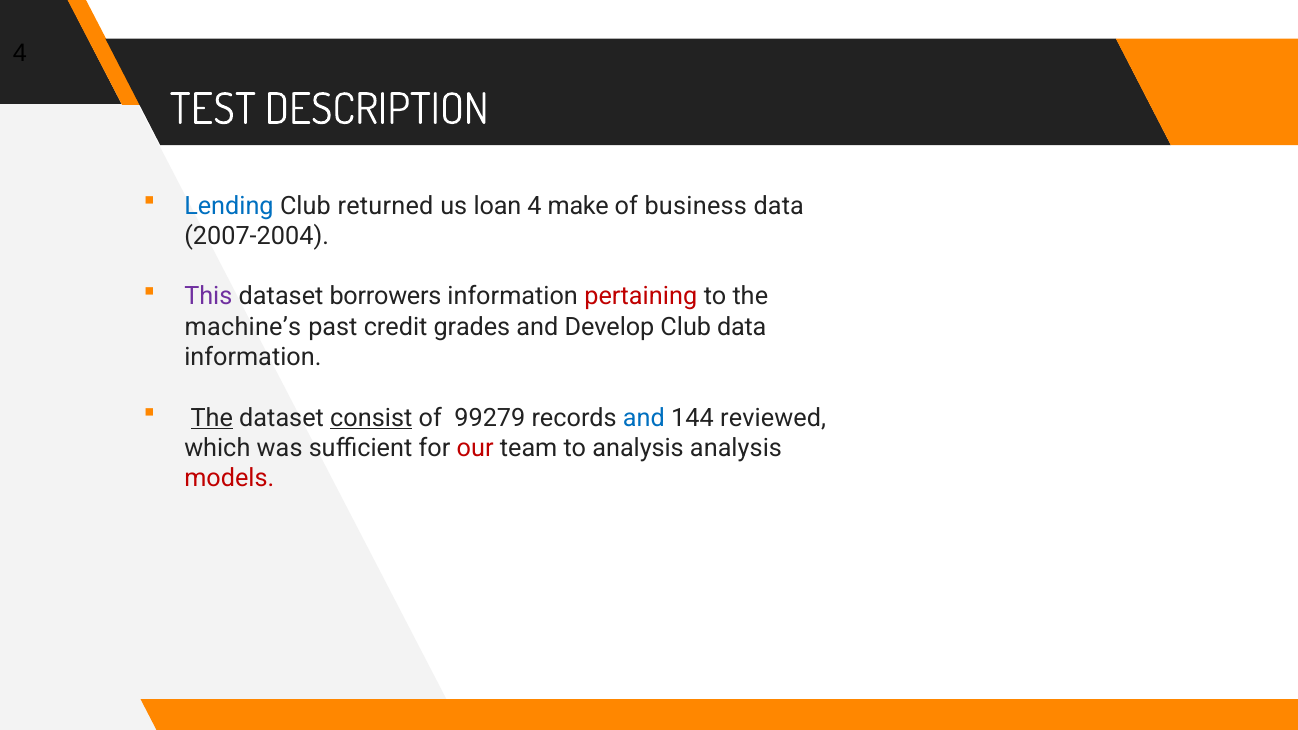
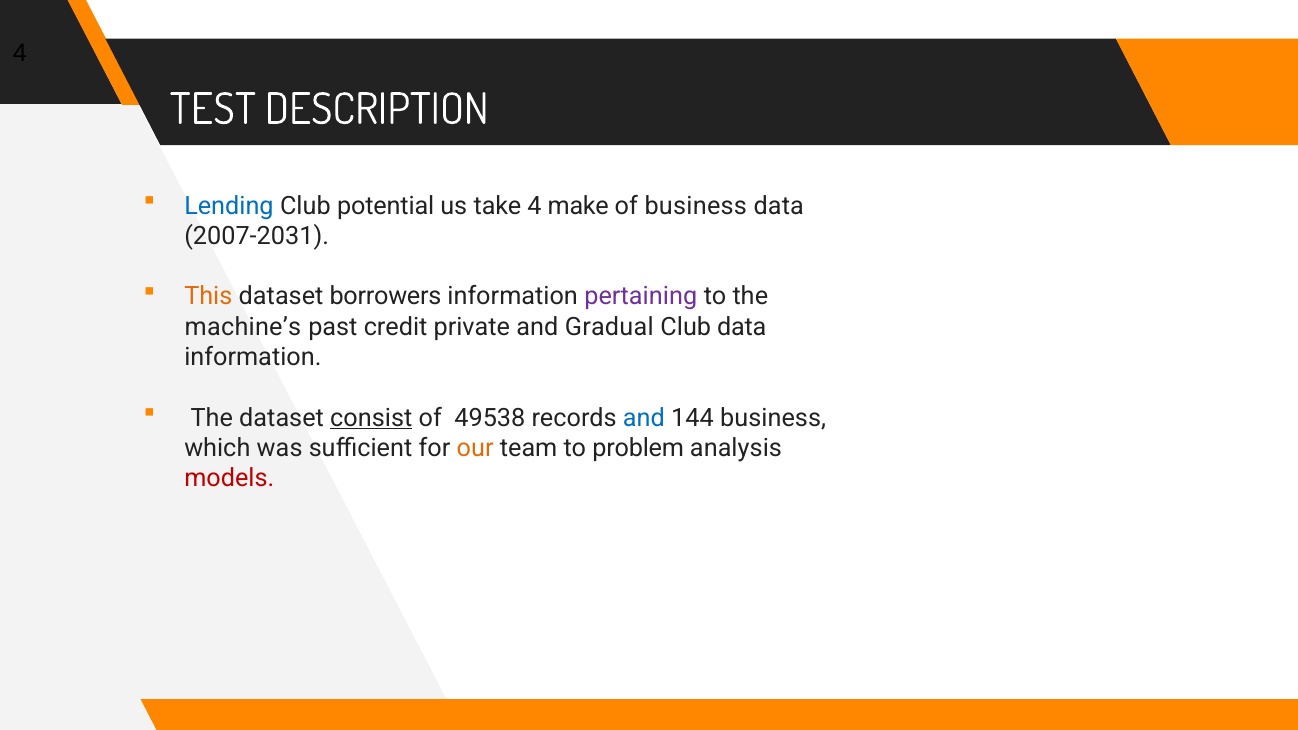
returned: returned -> potential
loan: loan -> take
2007-2004: 2007-2004 -> 2007-2031
This colour: purple -> orange
pertaining colour: red -> purple
grades: grades -> private
Develop: Develop -> Gradual
The at (212, 418) underline: present -> none
99279: 99279 -> 49538
144 reviewed: reviewed -> business
our colour: red -> orange
to analysis: analysis -> problem
